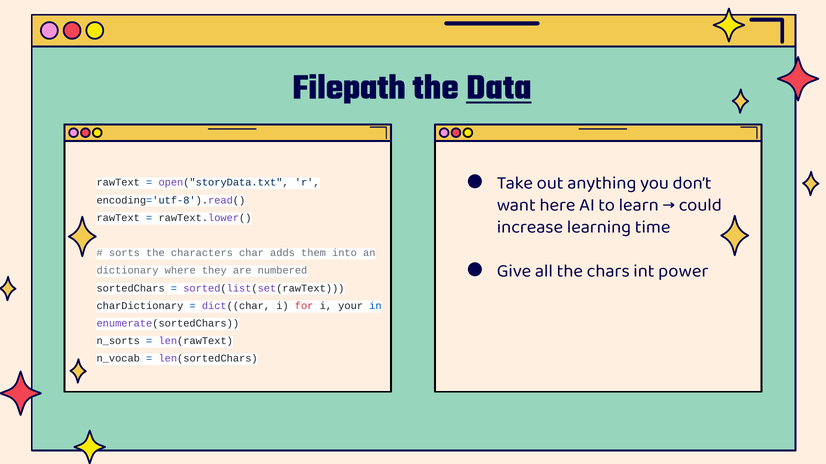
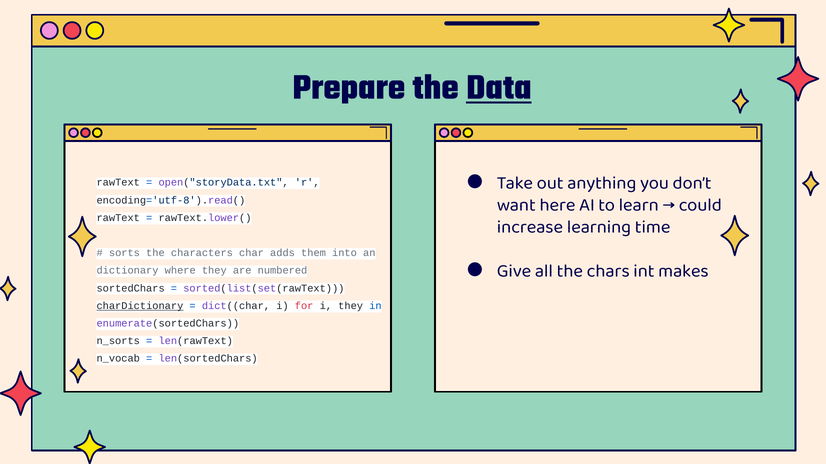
Filepath: Filepath -> Prepare
power: power -> makes
charDictionary underline: none -> present
i your: your -> they
